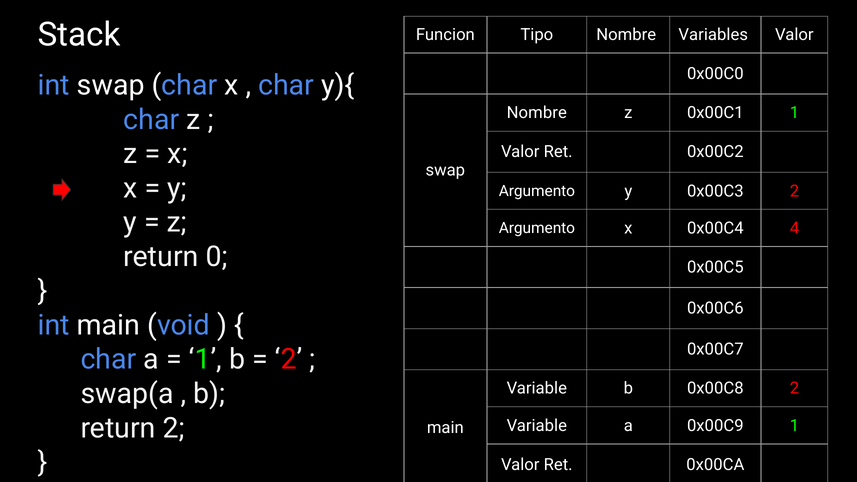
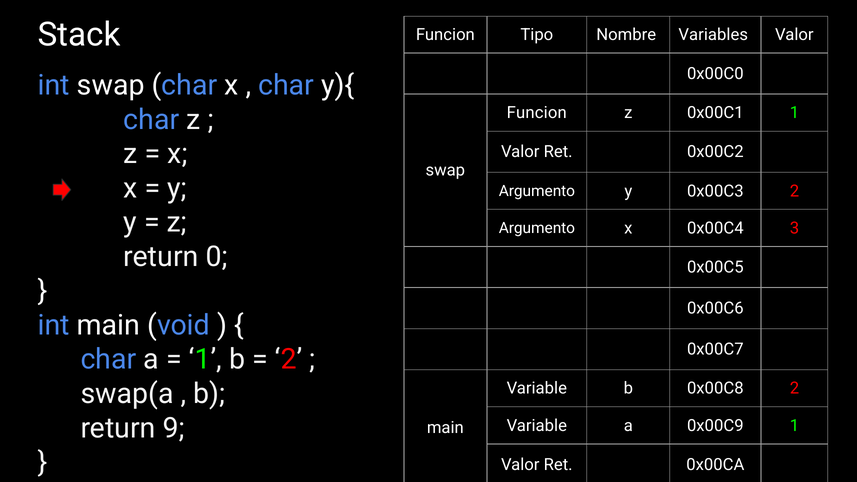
Nombre at (537, 113): Nombre -> Funcion
4: 4 -> 3
return 2: 2 -> 9
